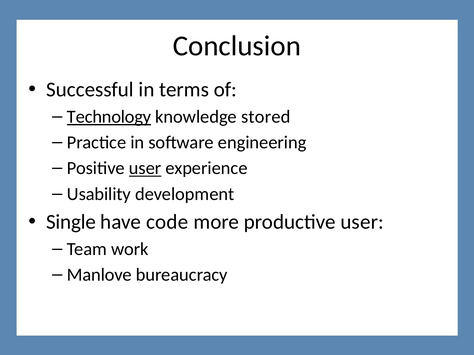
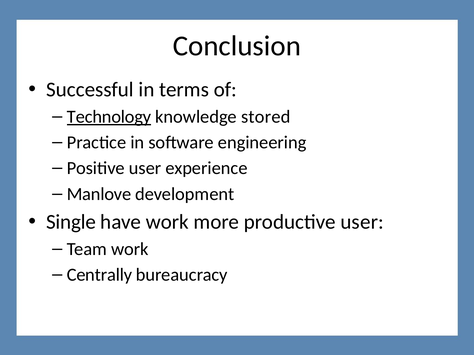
user at (145, 168) underline: present -> none
Usability: Usability -> Manlove
have code: code -> work
Manlove: Manlove -> Centrally
